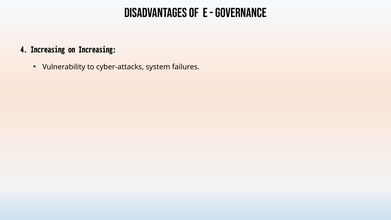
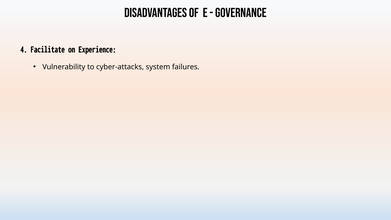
4 Increasing: Increasing -> Facilitate
on Increasing: Increasing -> Experience
